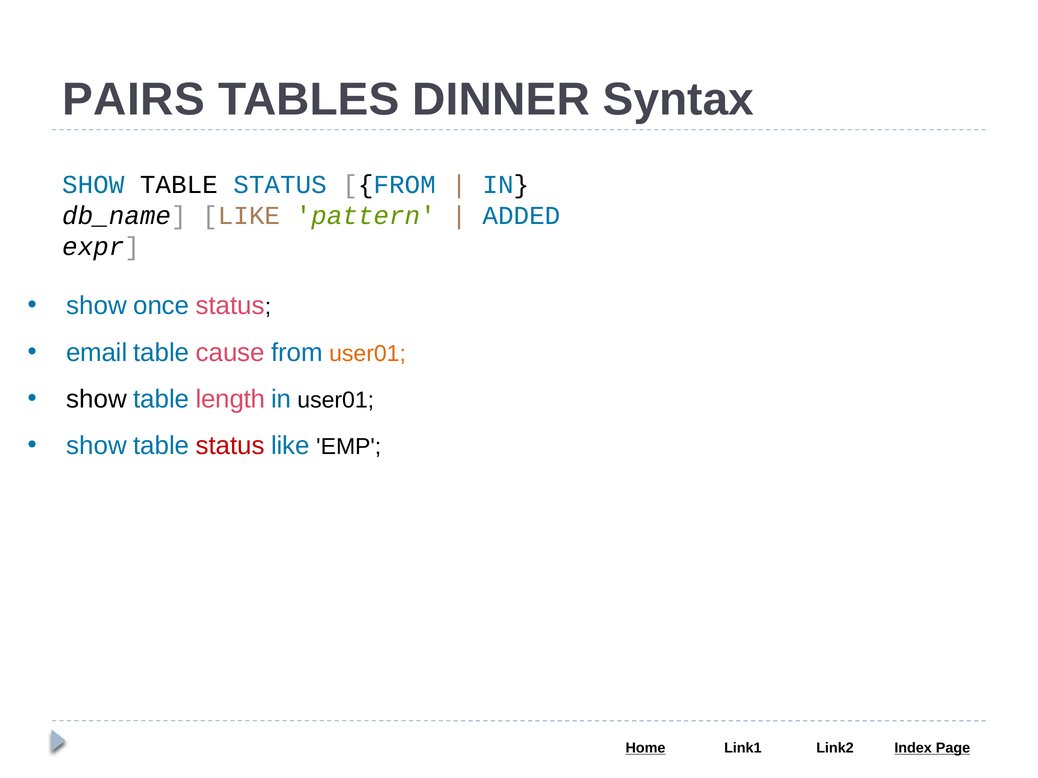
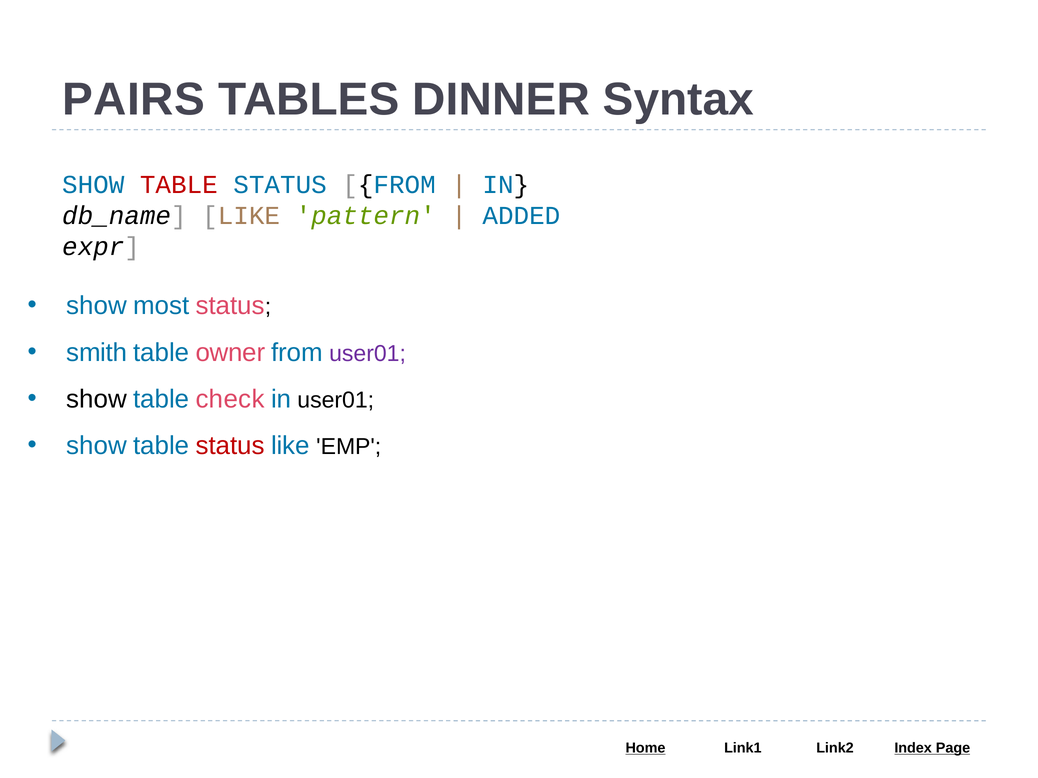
TABLE at (179, 185) colour: black -> red
once: once -> most
email: email -> smith
cause: cause -> owner
user01 at (368, 354) colour: orange -> purple
length: length -> check
